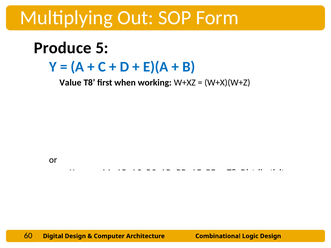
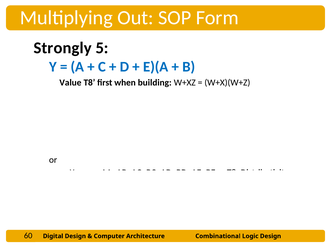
Produce: Produce -> Strongly
working: working -> building
